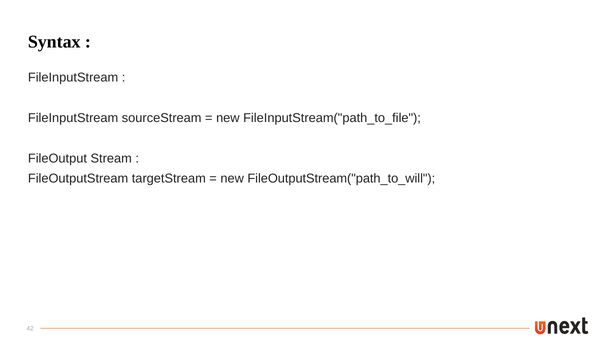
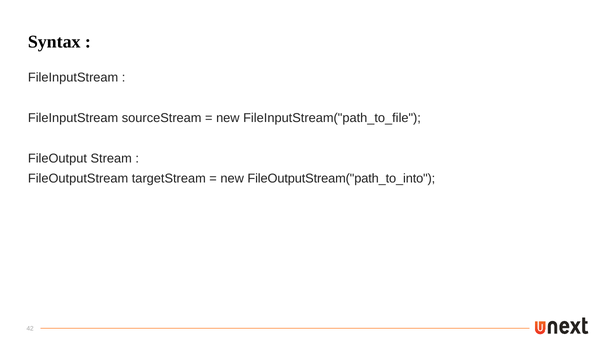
FileOutputStream("path_to_will: FileOutputStream("path_to_will -> FileOutputStream("path_to_into
